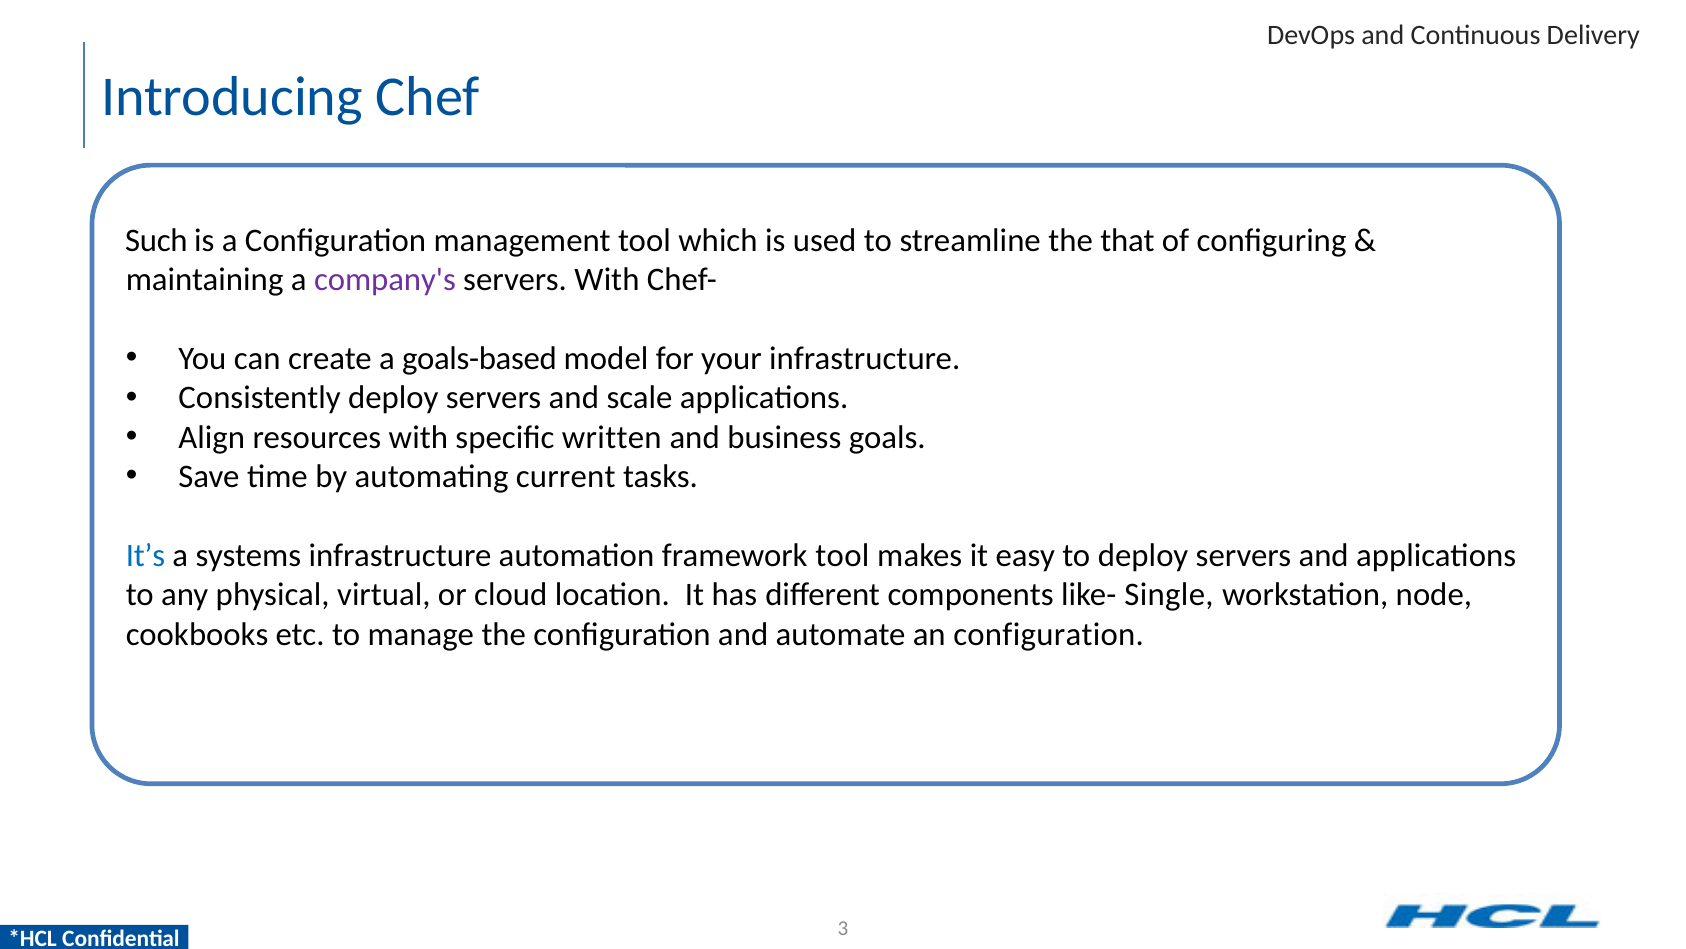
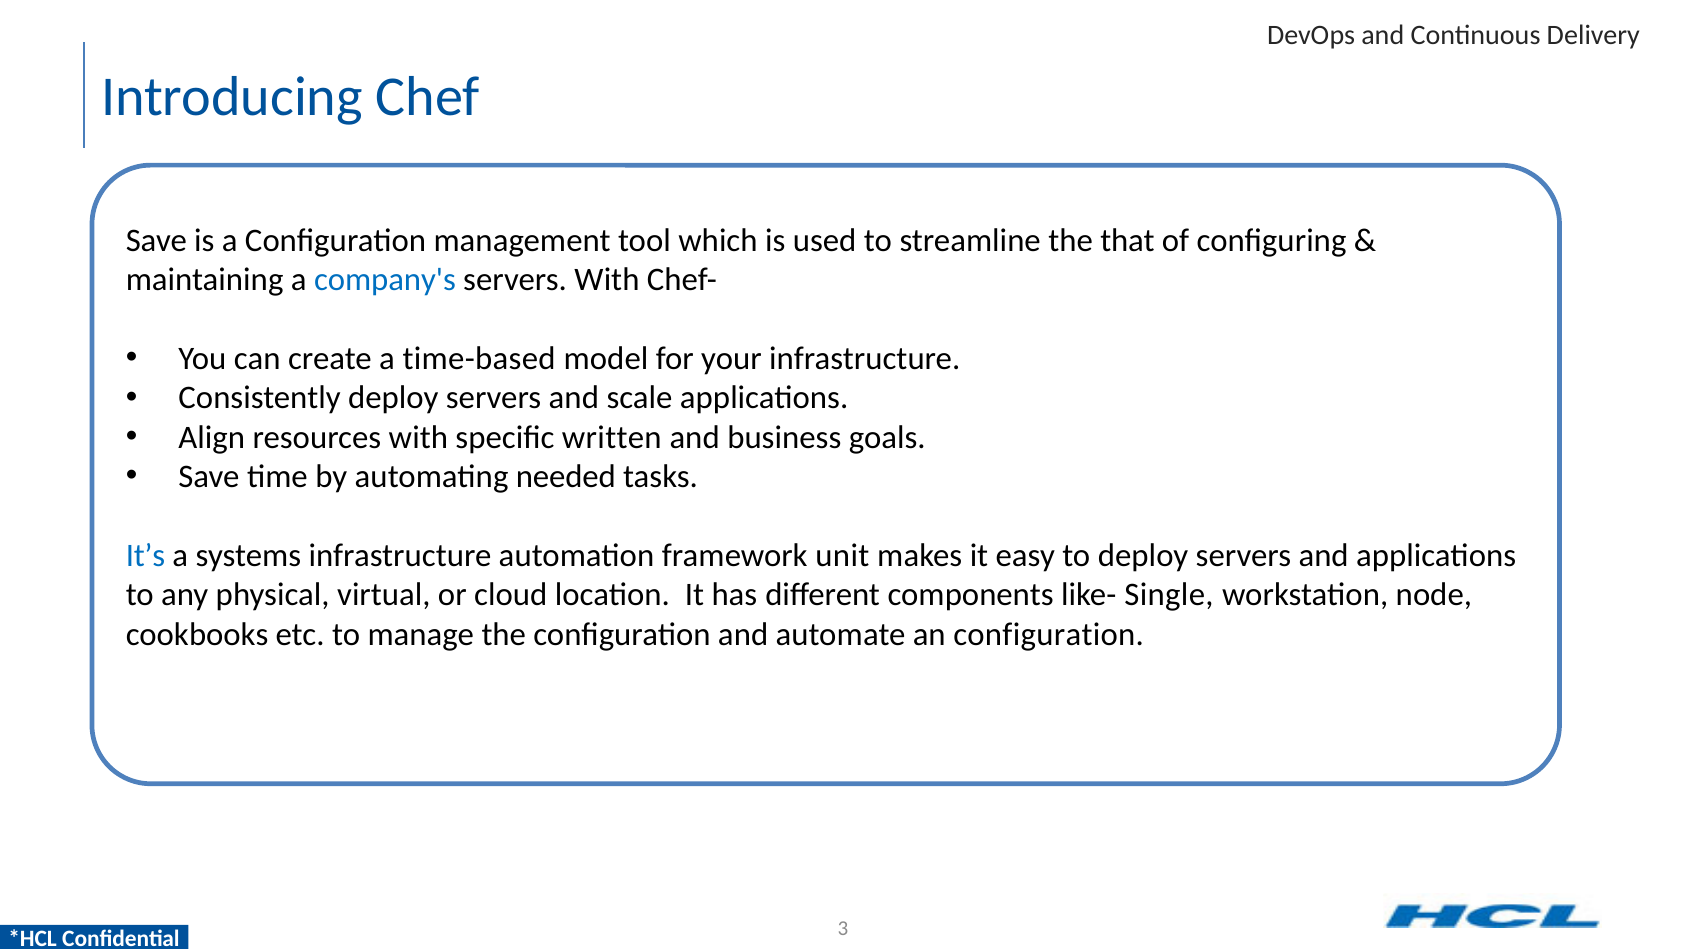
Such at (156, 240): Such -> Save
company's colour: purple -> blue
goals-based: goals-based -> time-based
current: current -> needed
framework tool: tool -> unit
